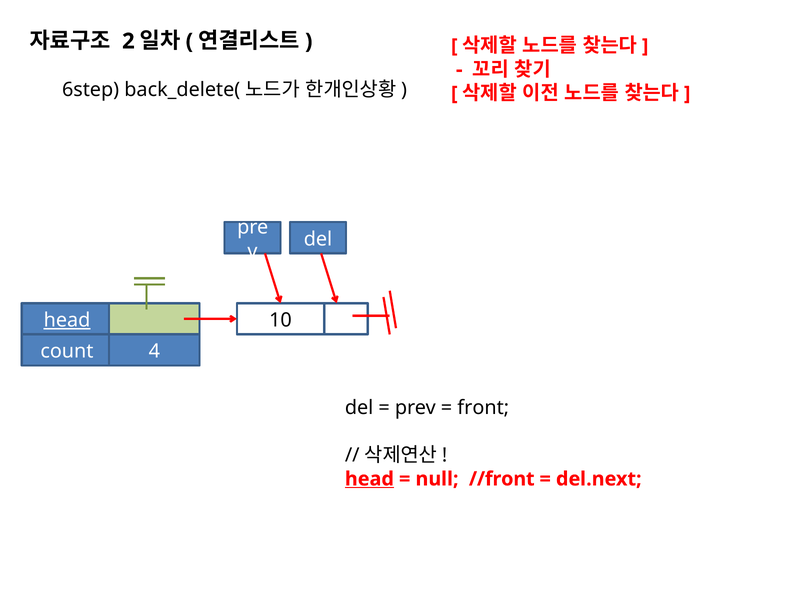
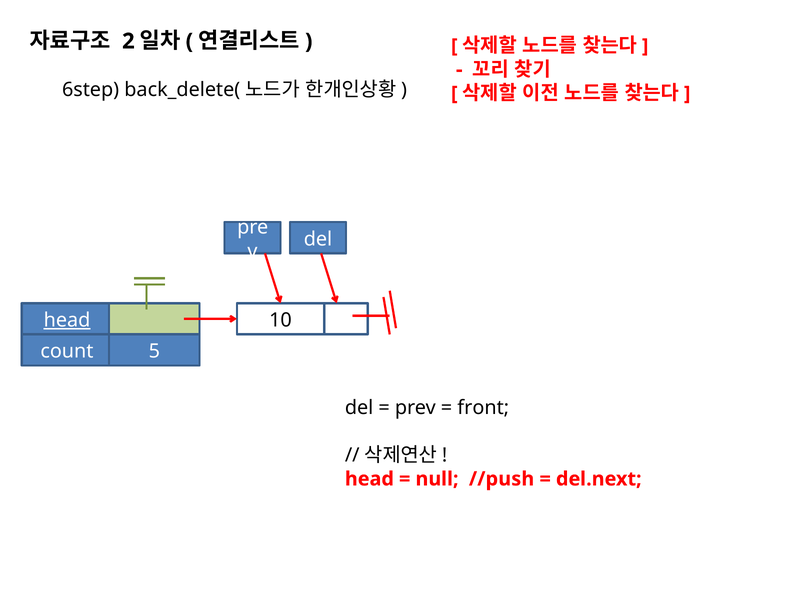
4: 4 -> 5
head at (369, 479) underline: present -> none
//front: //front -> //push
